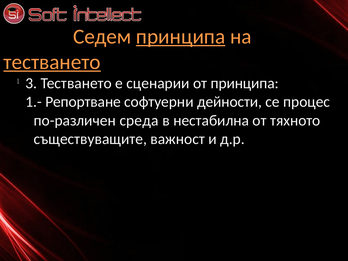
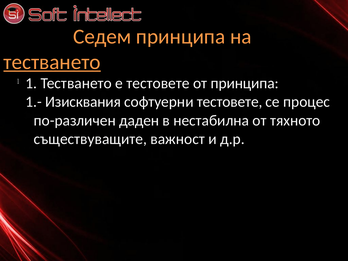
принципа at (181, 37) underline: present -> none
3: 3 -> 1
е сценарии: сценарии -> тестовете
Репортване: Репортване -> Изисквания
софтуерни дейности: дейности -> тестовете
среда: среда -> даден
